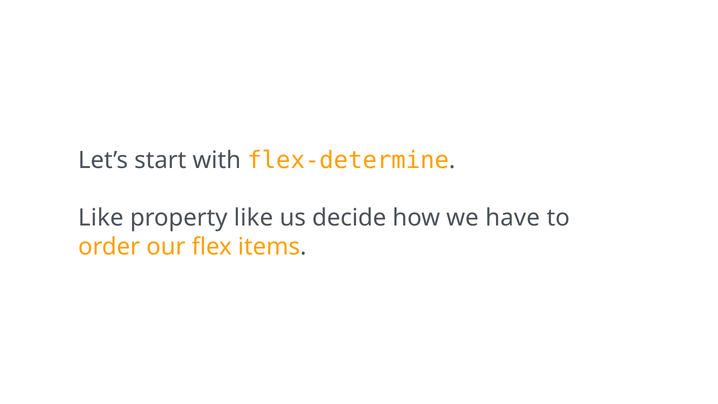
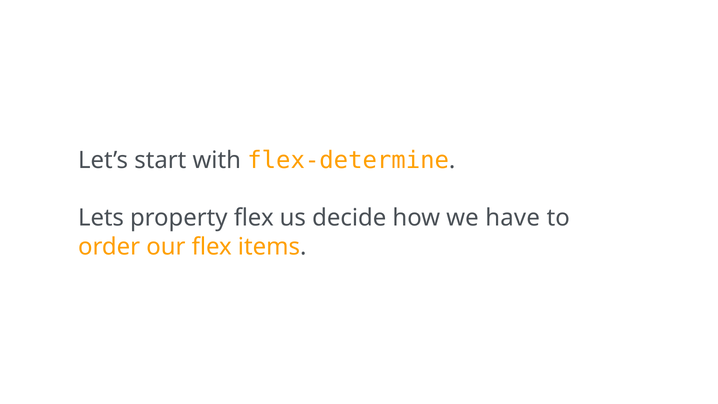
Like at (101, 218): Like -> Lets
property like: like -> flex
